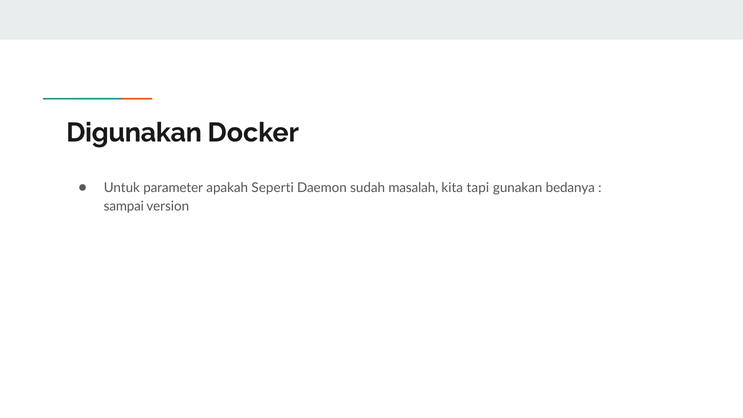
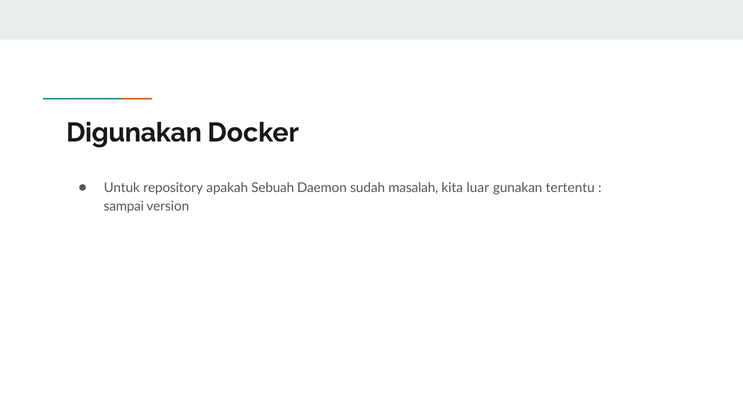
parameter: parameter -> repository
Seperti: Seperti -> Sebuah
tapi: tapi -> luar
bedanya: bedanya -> tertentu
